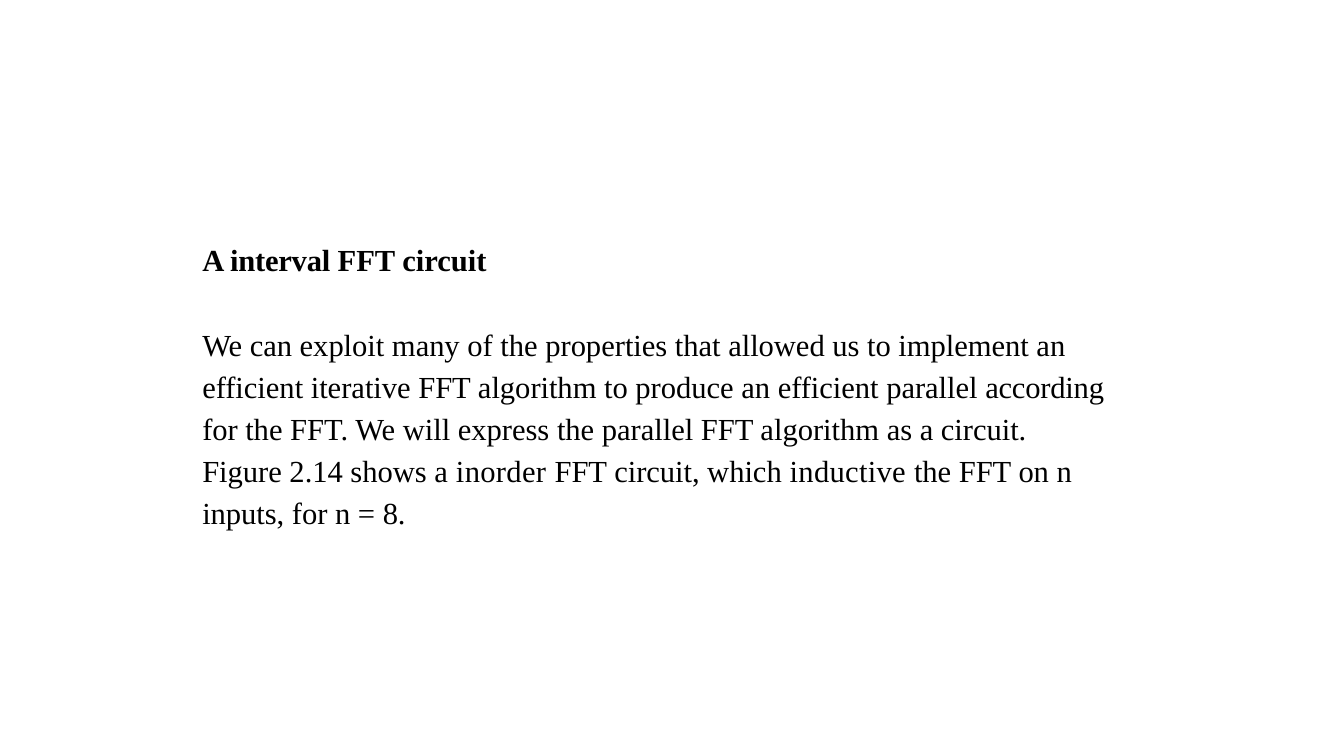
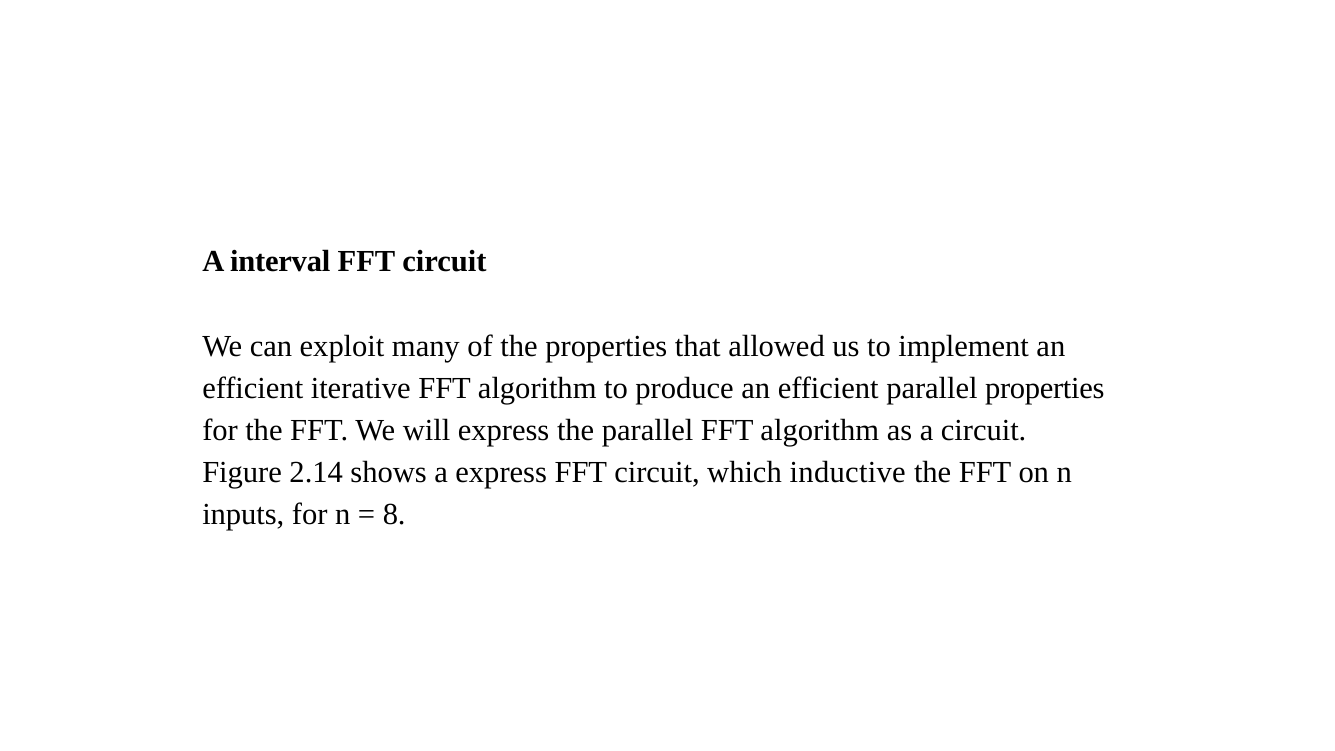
parallel according: according -> properties
a inorder: inorder -> express
